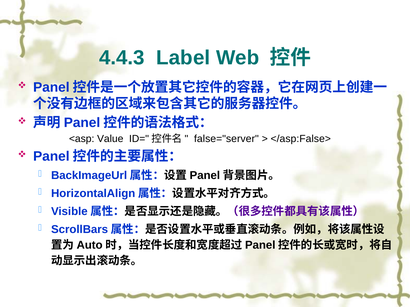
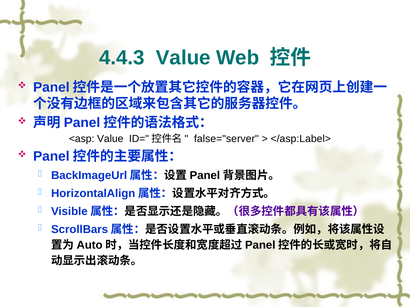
4.4.3 Label: Label -> Value
</asp:False>: </asp:False> -> </asp:Label>
